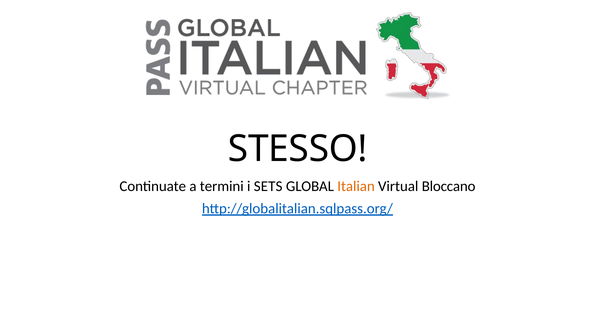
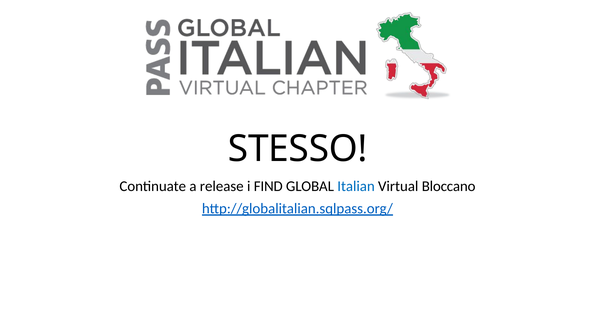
termini: termini -> release
SETS: SETS -> FIND
Italian colour: orange -> blue
